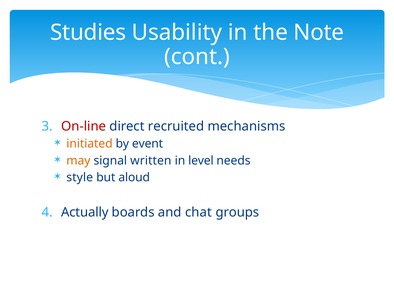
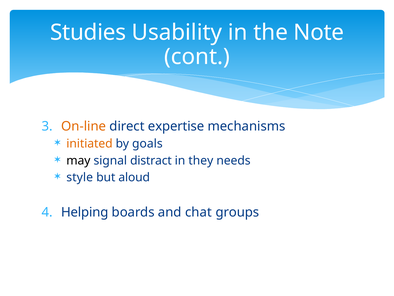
On-line colour: red -> orange
recruited: recruited -> expertise
event: event -> goals
may colour: orange -> black
written: written -> distract
level: level -> they
Actually: Actually -> Helping
